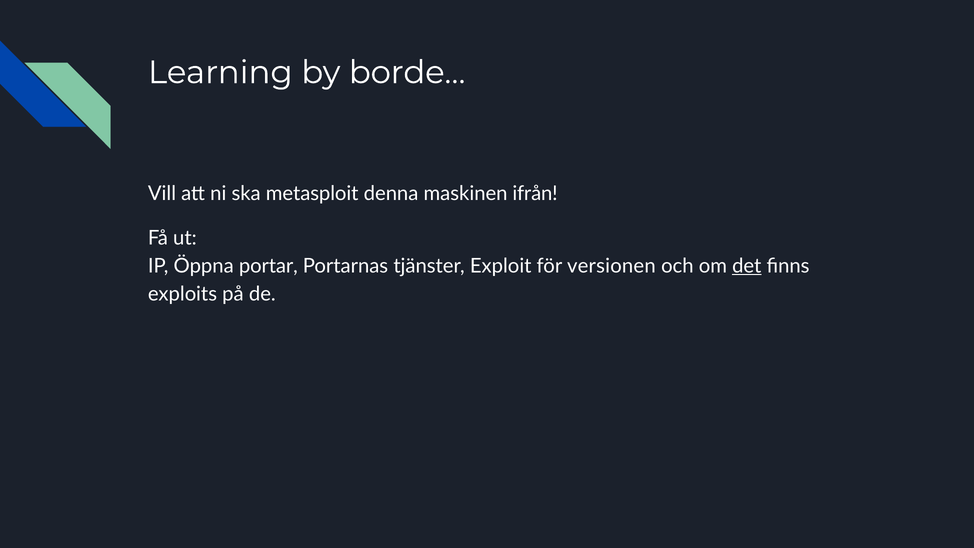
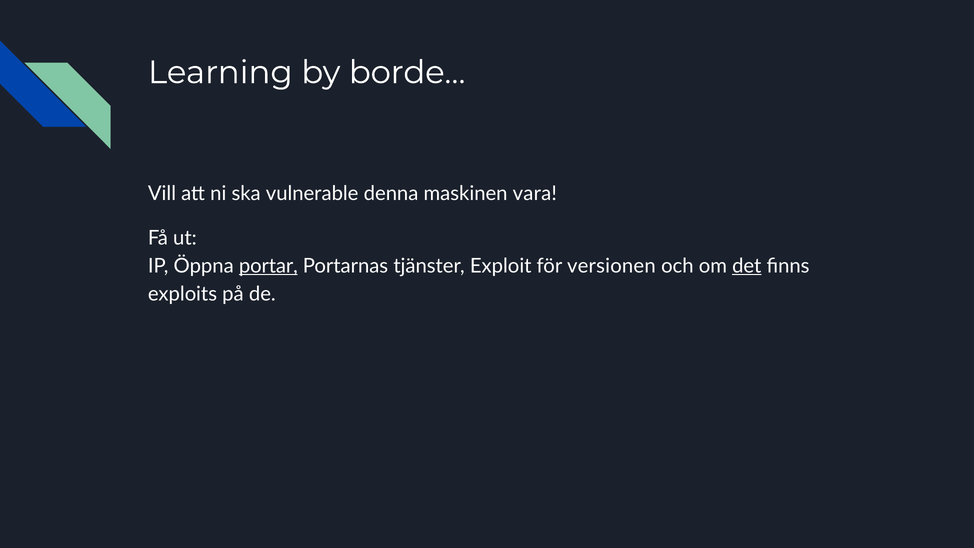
metasploit: metasploit -> vulnerable
ifrån: ifrån -> vara
portar underline: none -> present
